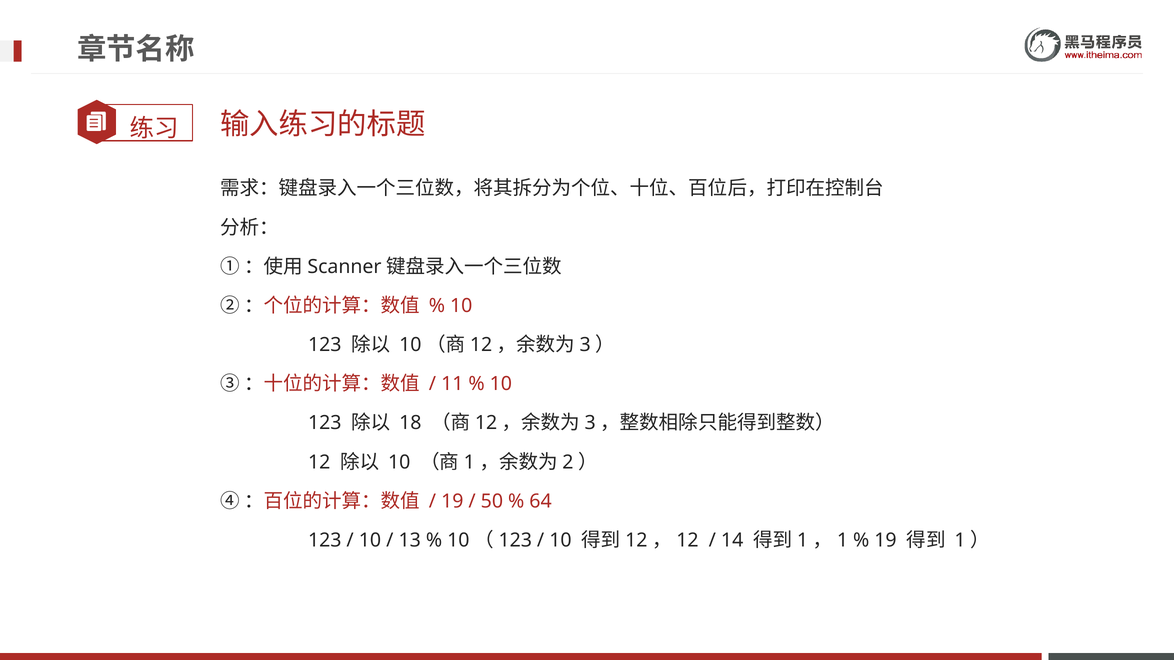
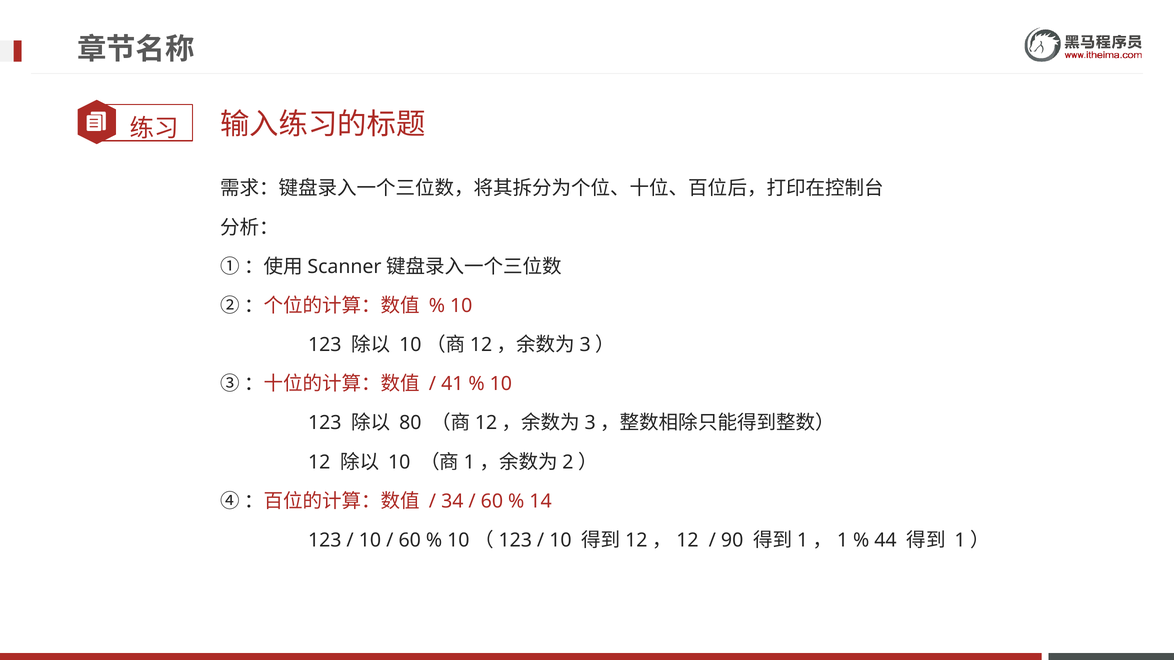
11: 11 -> 41
18: 18 -> 80
19 at (452, 501): 19 -> 34
50 at (492, 501): 50 -> 60
64: 64 -> 14
13 at (410, 541): 13 -> 60
14: 14 -> 90
19 at (886, 541): 19 -> 44
